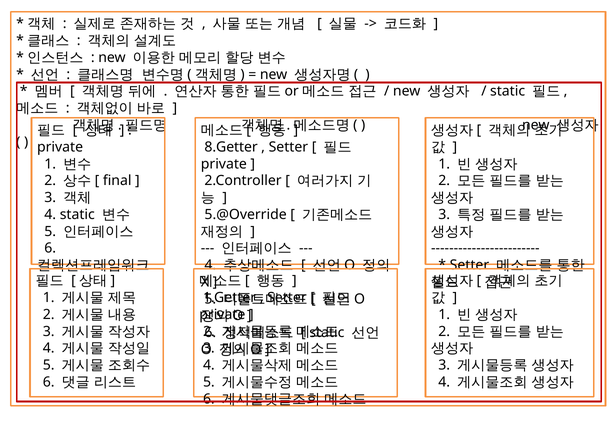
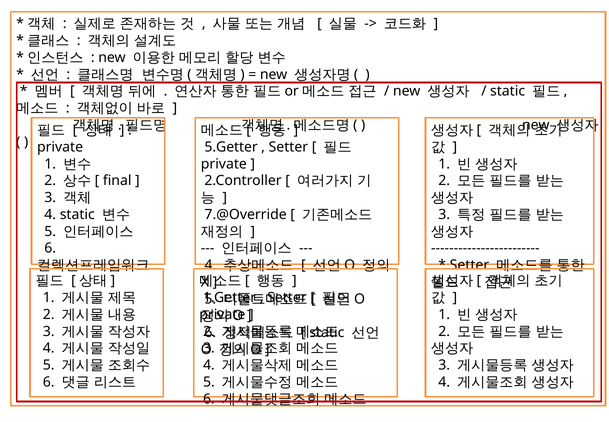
8.Getter: 8.Getter -> 5.Getter
5.@Override: 5.@Override -> 7.@Override
